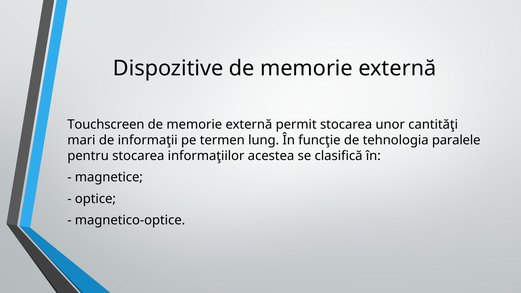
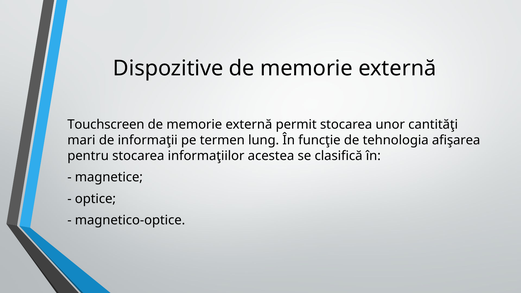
paralele: paralele -> afişarea
